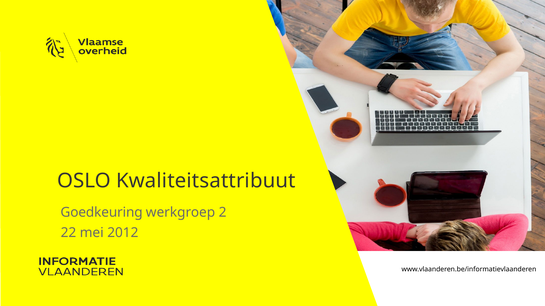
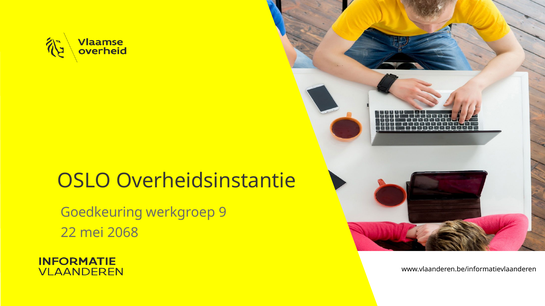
Kwaliteitsattribuut: Kwaliteitsattribuut -> Overheidsinstantie
2: 2 -> 9
2012: 2012 -> 2068
